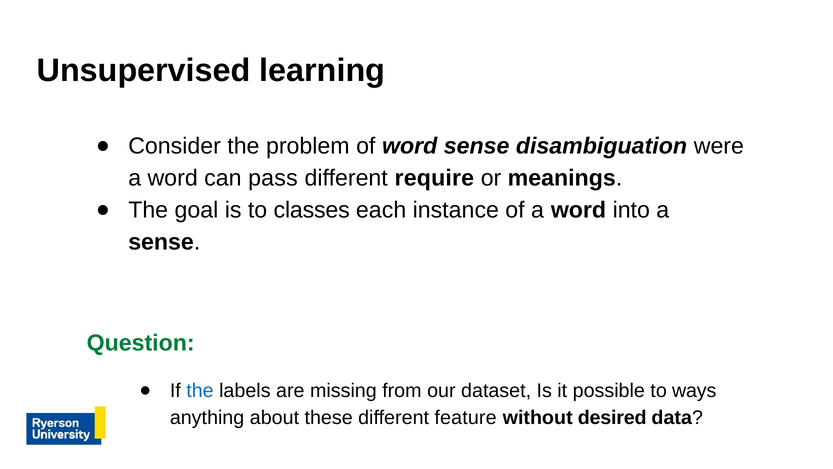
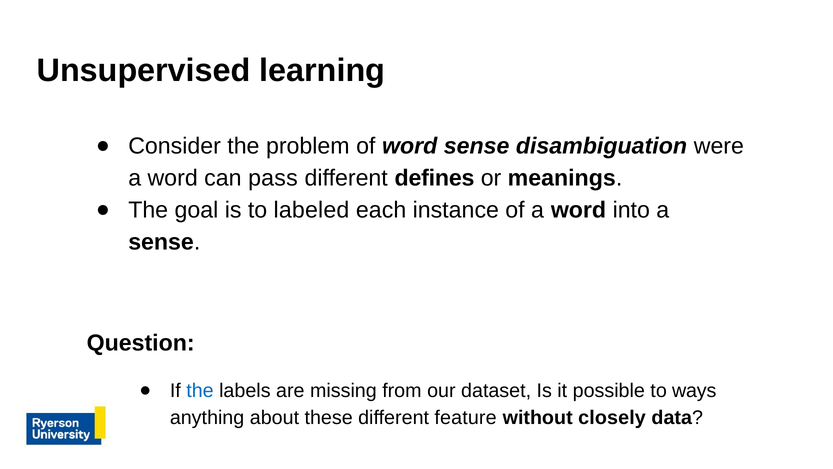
require: require -> defines
classes: classes -> labeled
Question colour: green -> black
desired: desired -> closely
